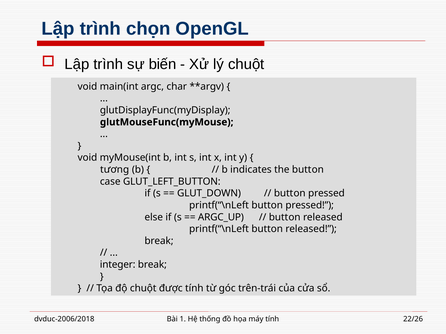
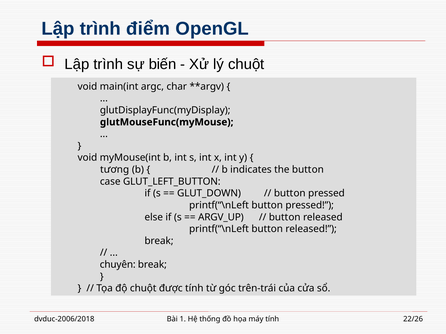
chọn: chọn -> điểm
ARGC_UP: ARGC_UP -> ARGV_UP
integer: integer -> chuyên
